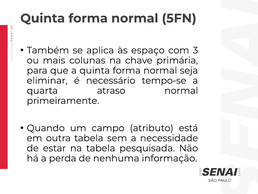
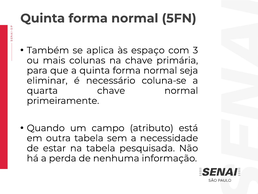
tempo-se: tempo-se -> coluna-se
quarta atraso: atraso -> chave
